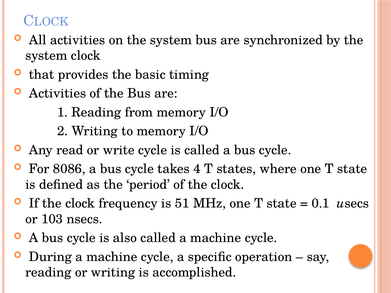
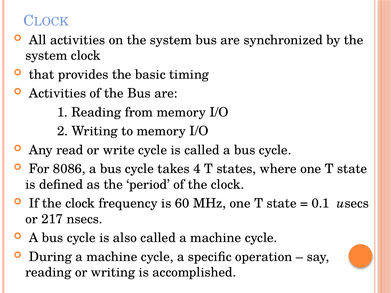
51: 51 -> 60
103: 103 -> 217
